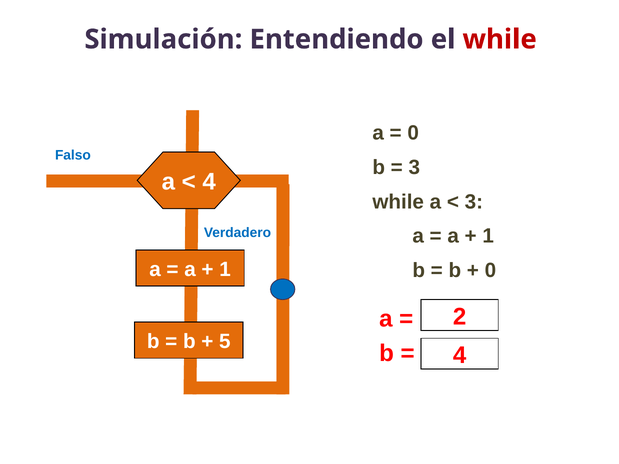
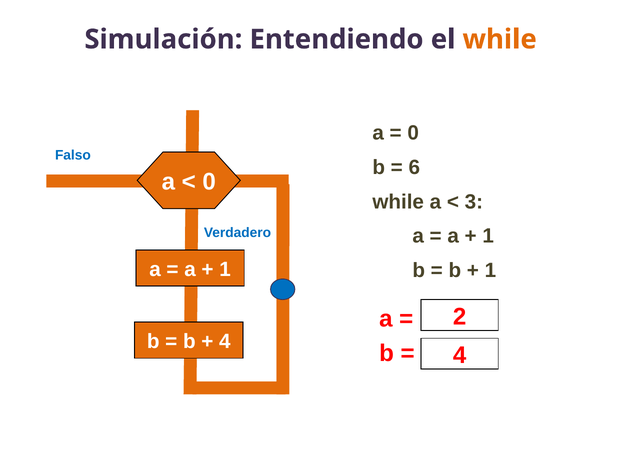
while at (500, 39) colour: red -> orange
3 at (414, 167): 3 -> 6
4 at (209, 182): 4 -> 0
0 at (490, 271): 0 -> 1
5 at (225, 342): 5 -> 4
